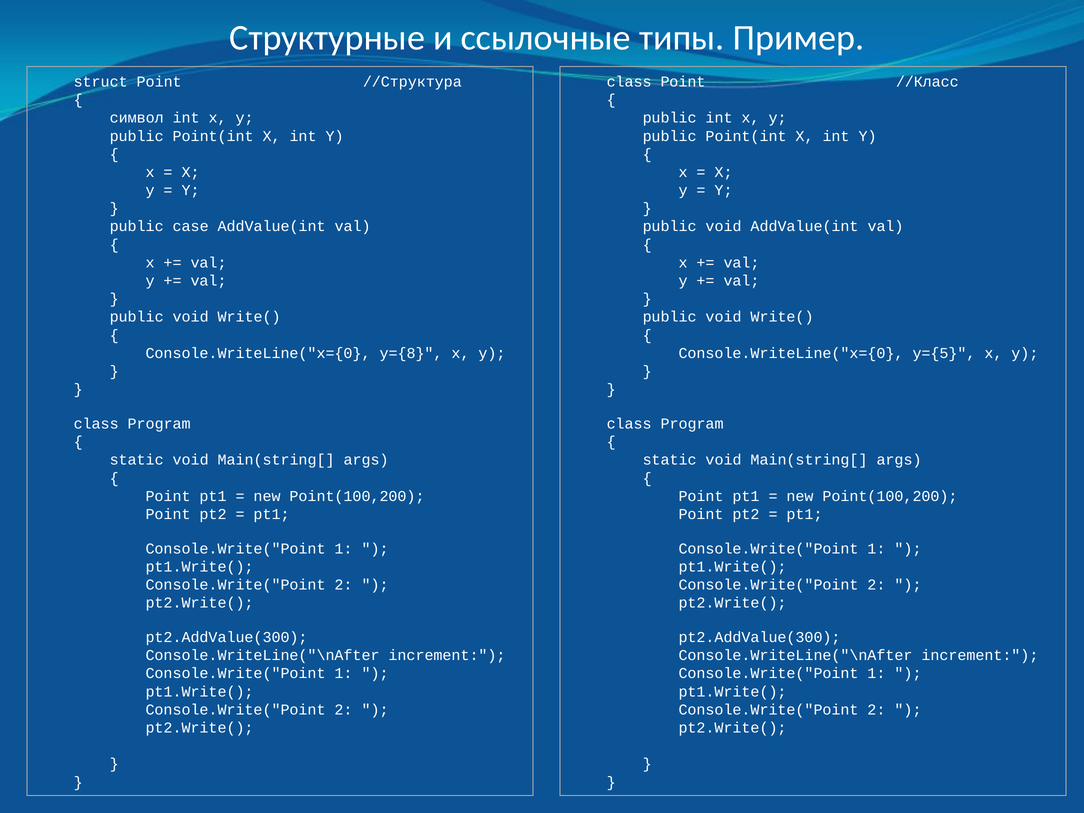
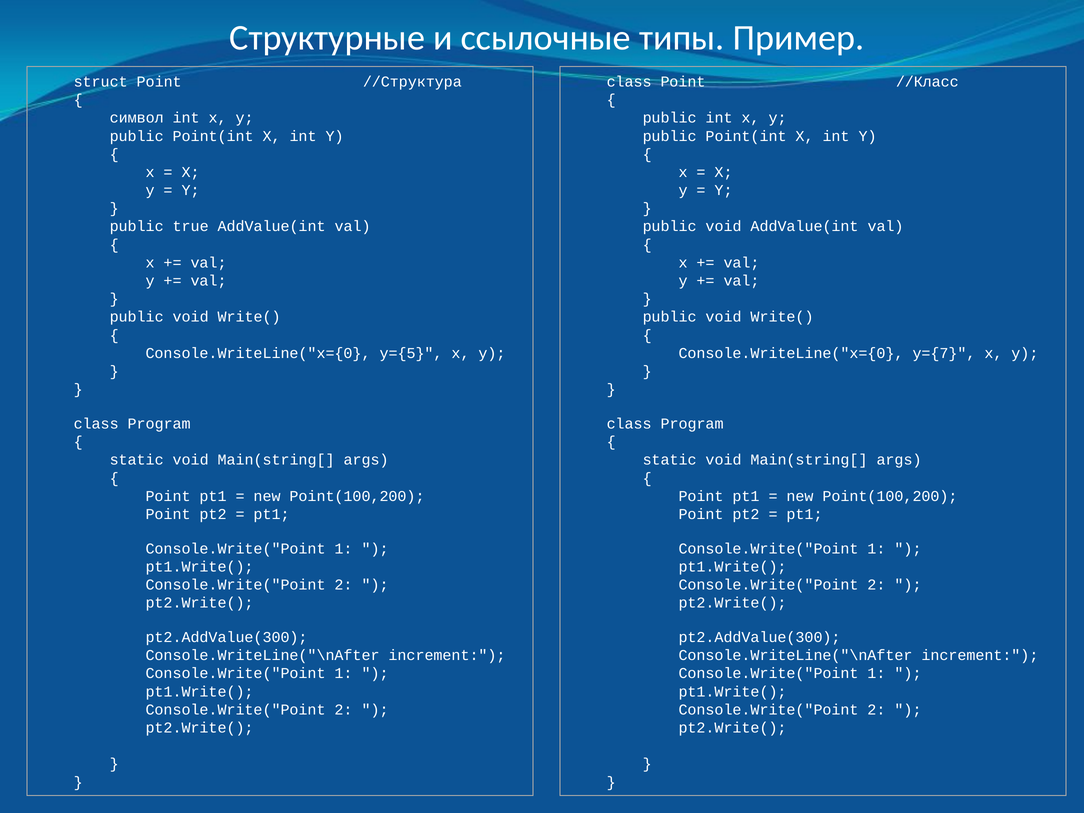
case: case -> true
y={8: y={8 -> y={5
y={5: y={5 -> y={7
